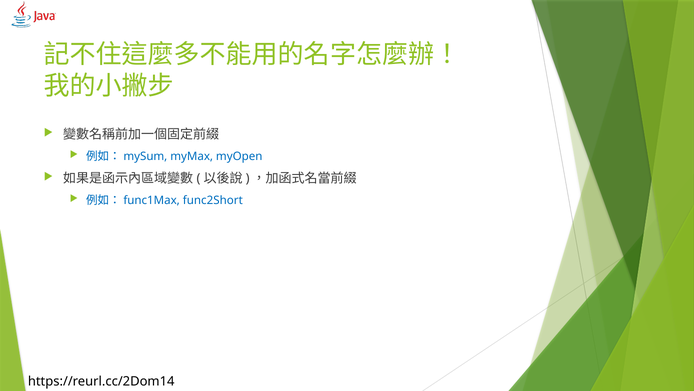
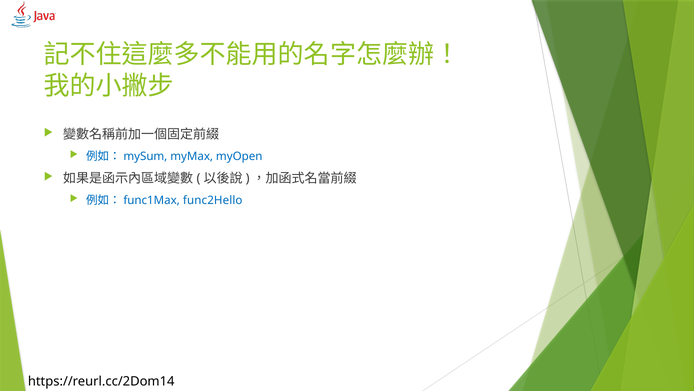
func2Short: func2Short -> func2Hello
